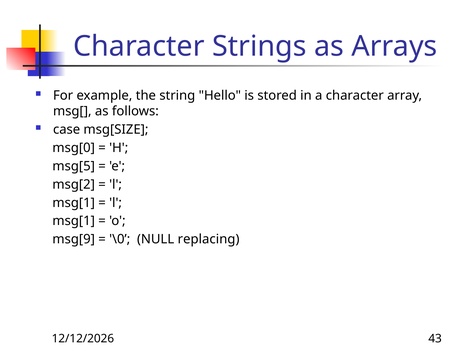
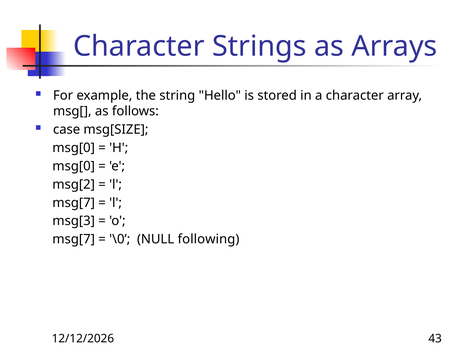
msg[5 at (74, 166): msg[5 -> msg[0
msg[1 at (74, 202): msg[1 -> msg[7
msg[1 at (74, 221): msg[1 -> msg[3
msg[9 at (74, 239): msg[9 -> msg[7
replacing: replacing -> following
